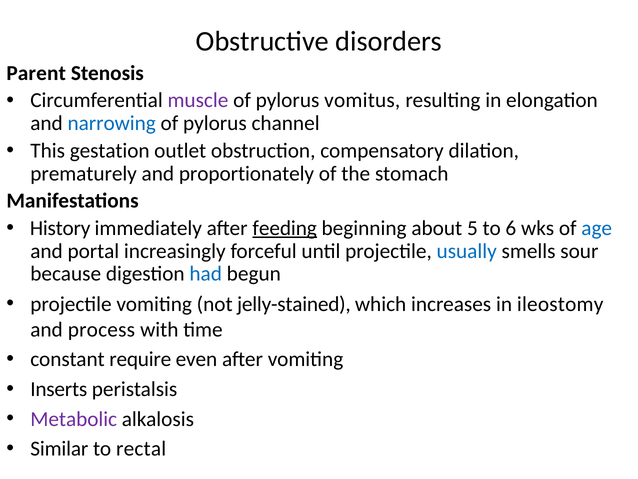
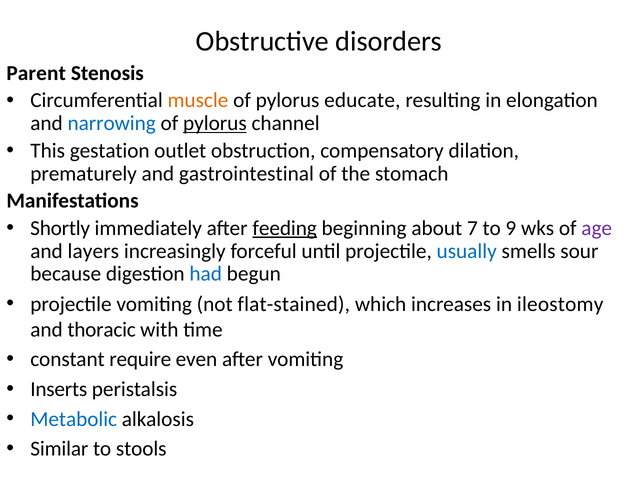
muscle colour: purple -> orange
vomitus: vomitus -> educate
pylorus at (215, 123) underline: none -> present
proportionately: proportionately -> gastrointestinal
History: History -> Shortly
5: 5 -> 7
6: 6 -> 9
age colour: blue -> purple
portal: portal -> layers
jelly-stained: jelly-stained -> flat-stained
process: process -> thoracic
Metabolic colour: purple -> blue
rectal: rectal -> stools
